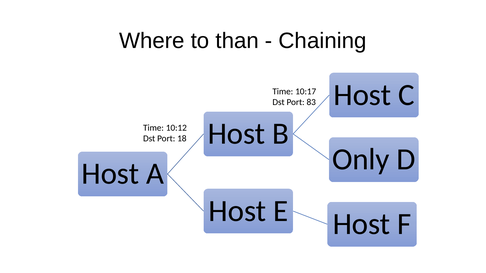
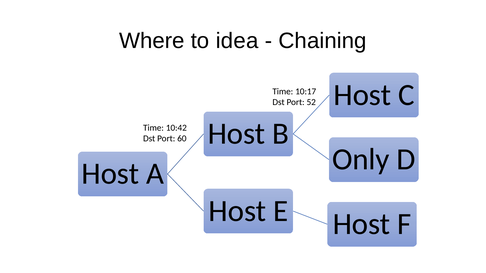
than: than -> idea
83: 83 -> 52
10:12: 10:12 -> 10:42
18: 18 -> 60
